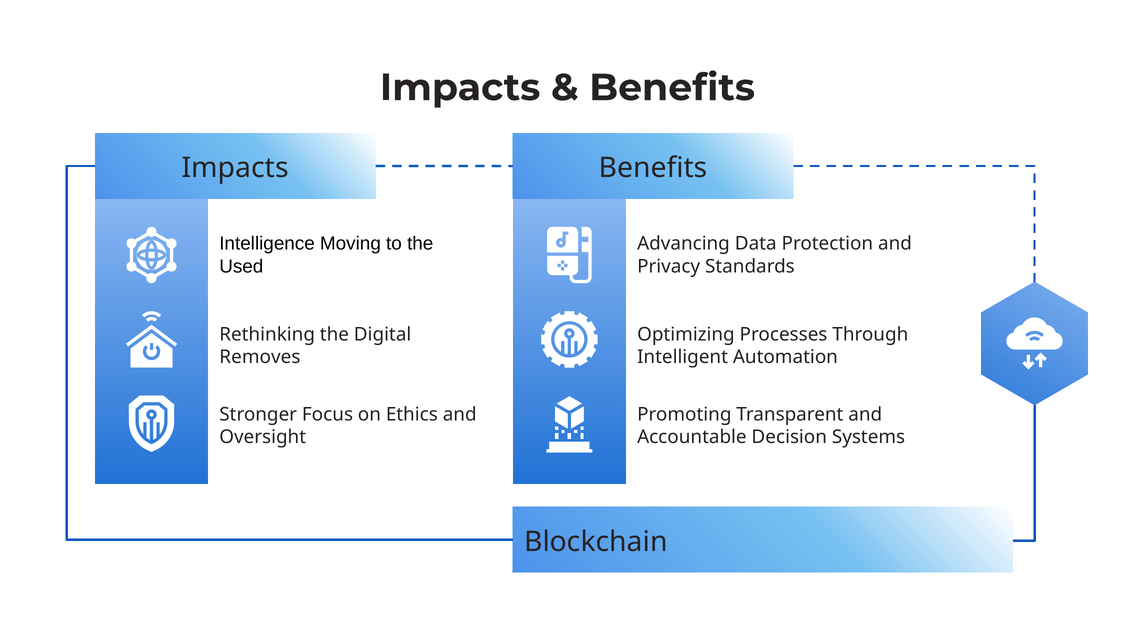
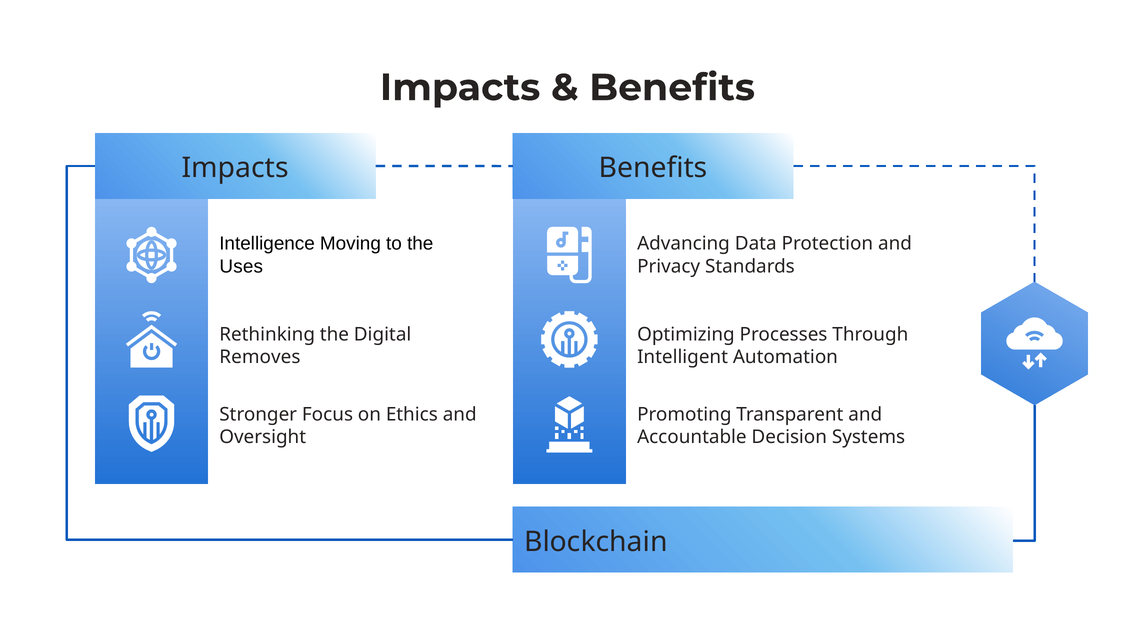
Used: Used -> Uses
